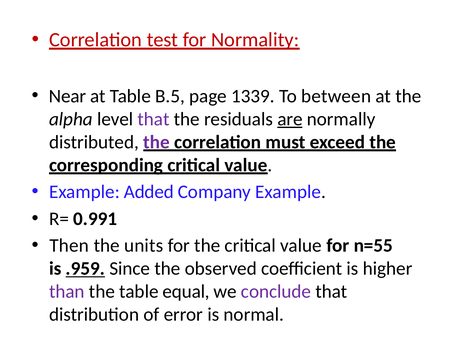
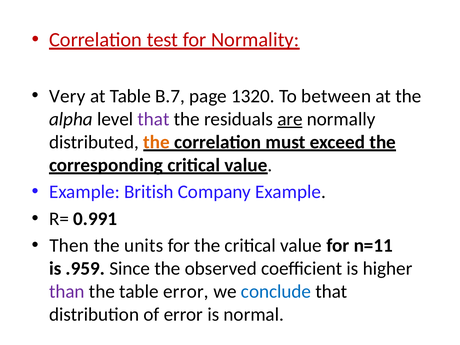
Near: Near -> Very
B.5: B.5 -> B.7
1339: 1339 -> 1320
the at (157, 142) colour: purple -> orange
Added: Added -> British
n=55: n=55 -> n=11
.959 underline: present -> none
table equal: equal -> error
conclude colour: purple -> blue
